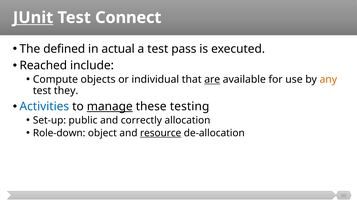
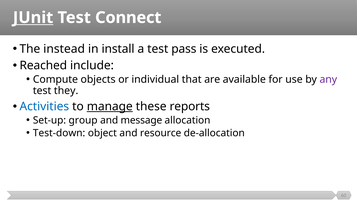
defined: defined -> instead
actual: actual -> install
are underline: present -> none
any colour: orange -> purple
testing: testing -> reports
public: public -> group
correctly: correctly -> message
Role-down: Role-down -> Test-down
resource underline: present -> none
